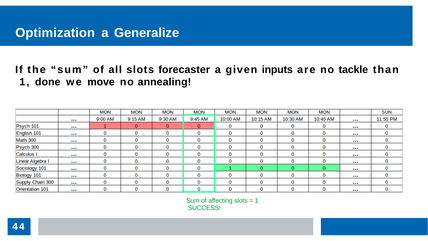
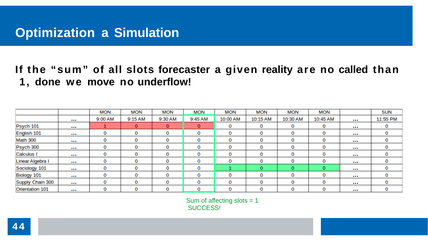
Generalize: Generalize -> Simulation
inputs: inputs -> reality
tackle: tackle -> called
annealing: annealing -> underflow
